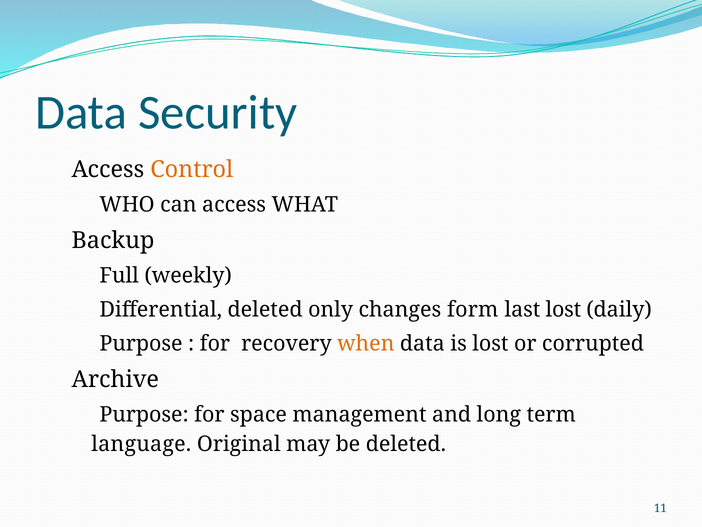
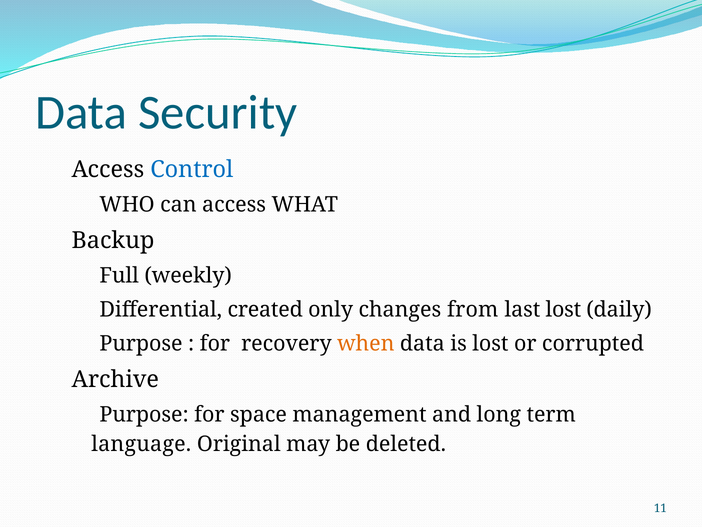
Control colour: orange -> blue
deleted at (265, 309): deleted -> created
form: form -> from
